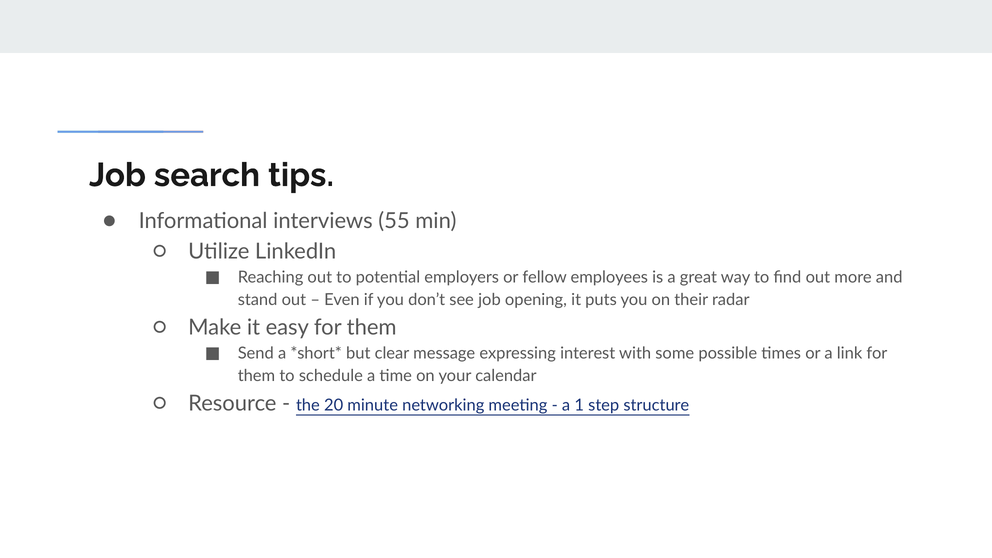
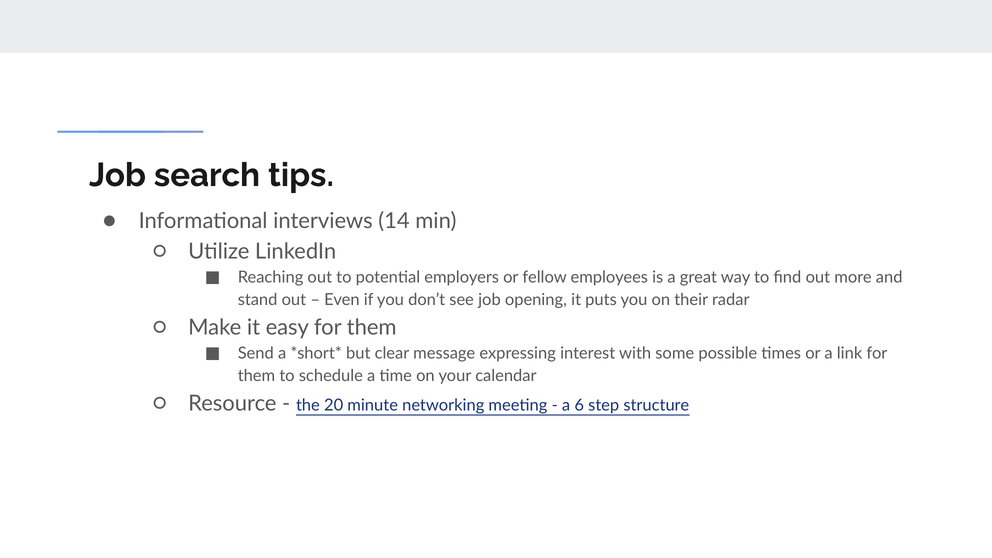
55: 55 -> 14
1: 1 -> 6
